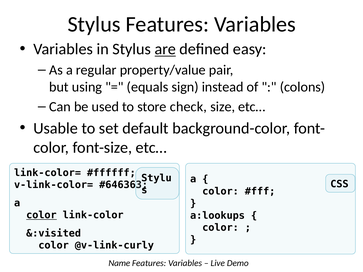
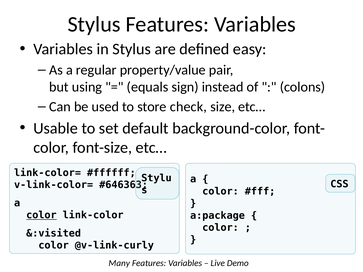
are underline: present -> none
a:lookups: a:lookups -> a:package
Name: Name -> Many
